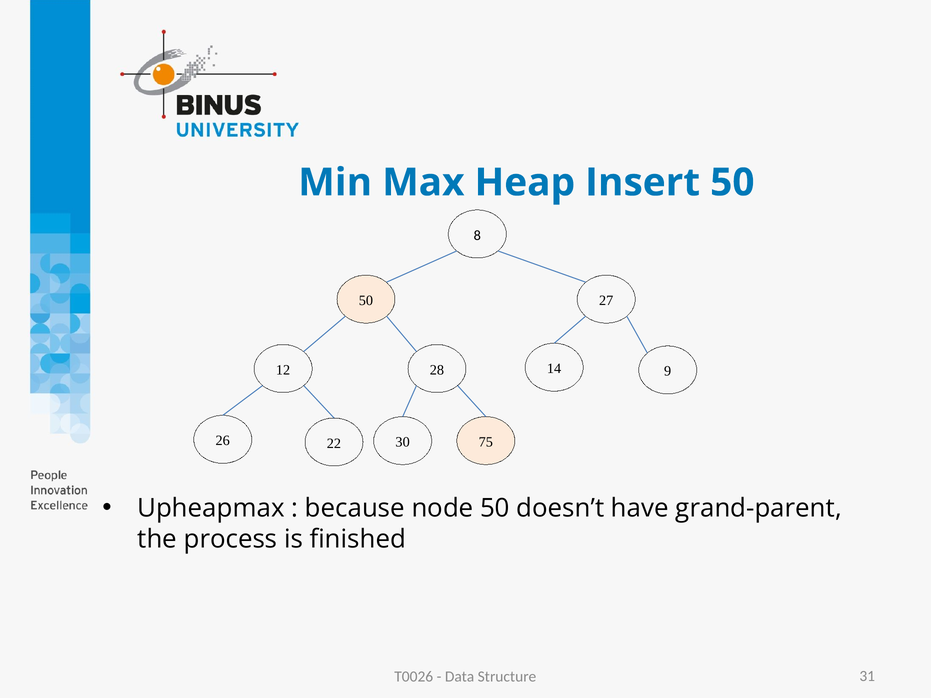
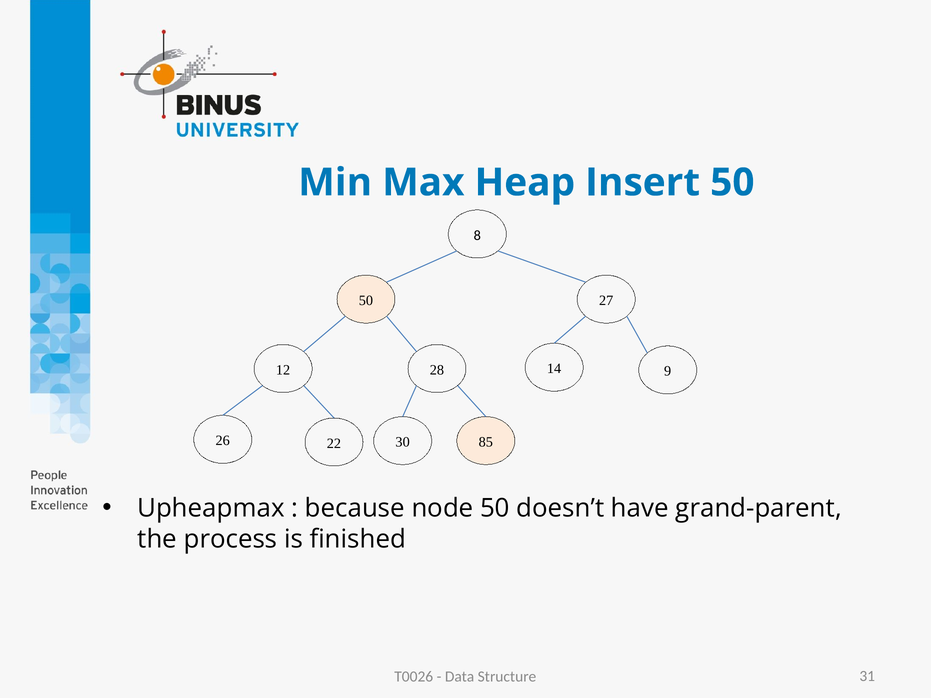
75: 75 -> 85
